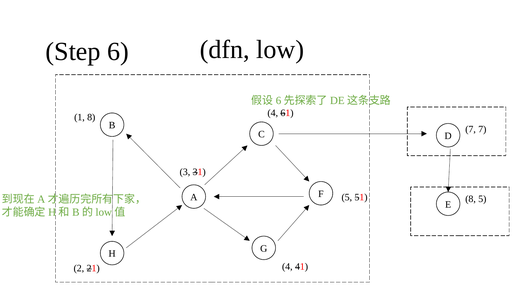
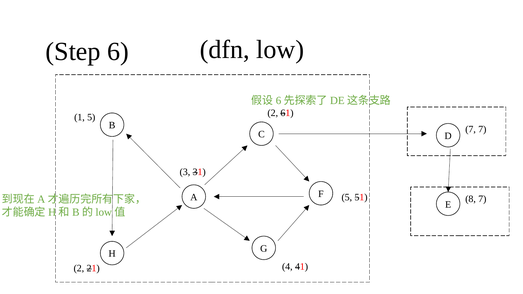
4 at (273, 113): 4 -> 2
1 8: 8 -> 5
8 5: 5 -> 7
